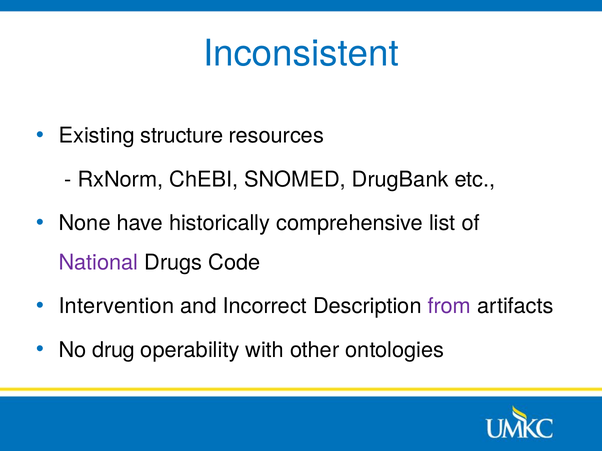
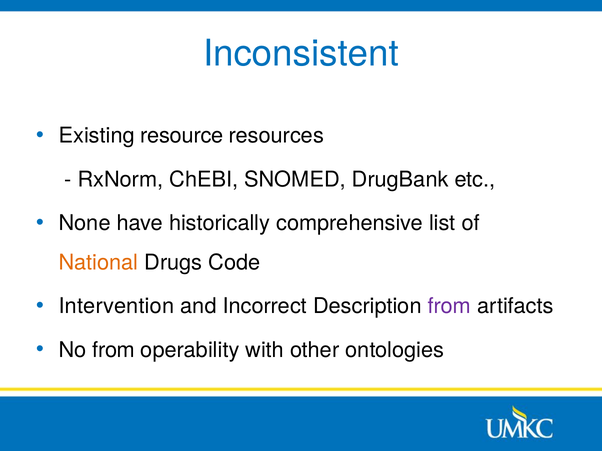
structure: structure -> resource
National colour: purple -> orange
No drug: drug -> from
